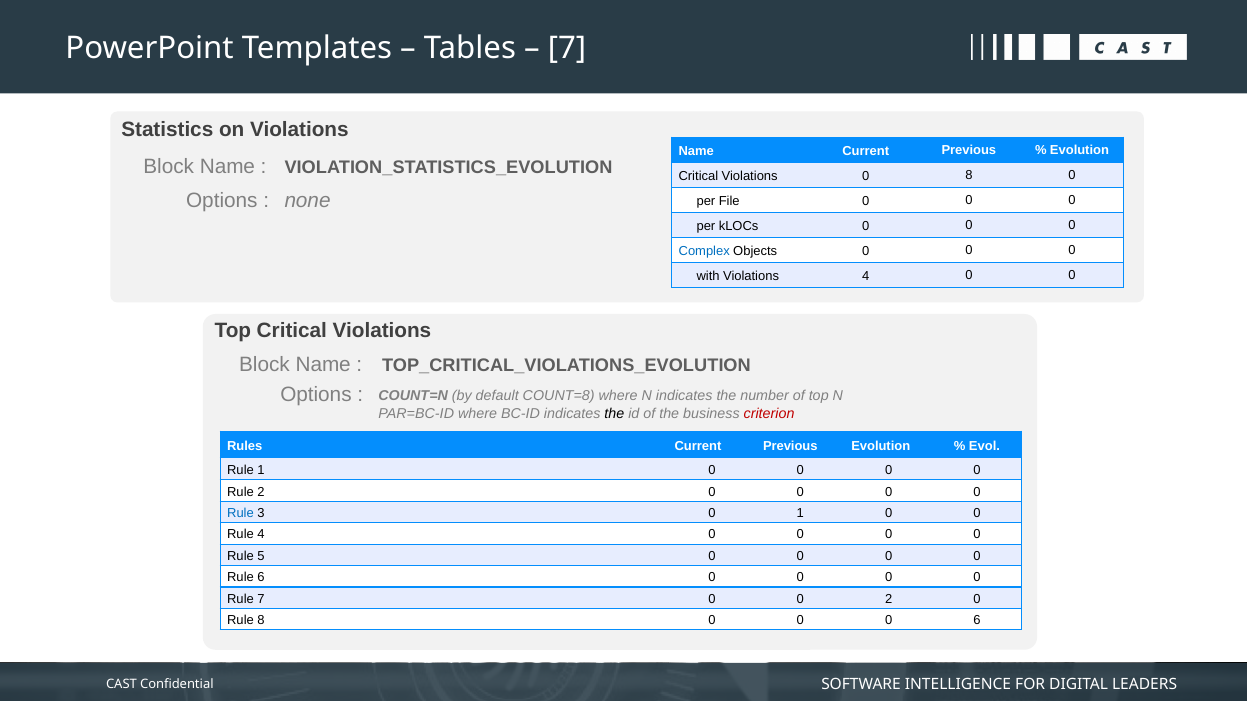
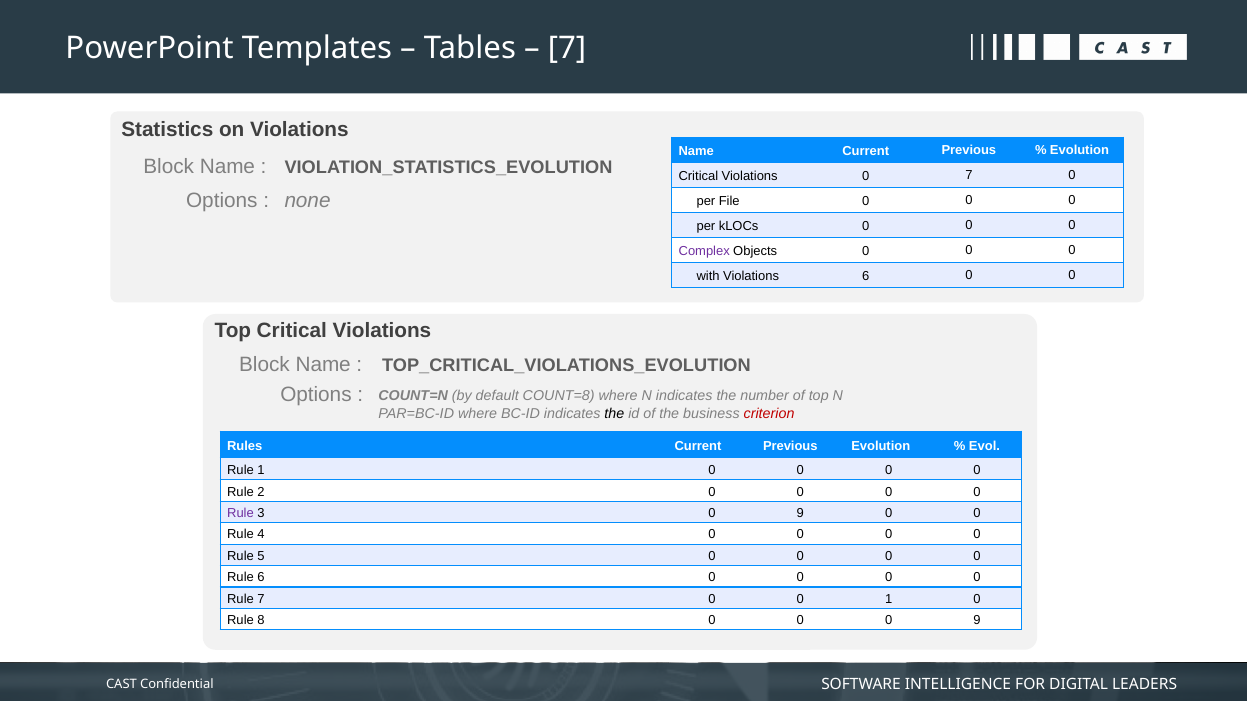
0 8: 8 -> 7
Complex colour: blue -> purple
Violations 4: 4 -> 6
Rule at (241, 514) colour: blue -> purple
3 0 1: 1 -> 9
0 2: 2 -> 1
0 0 6: 6 -> 9
